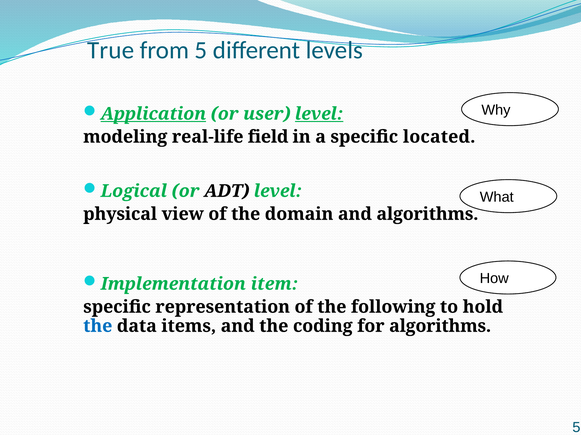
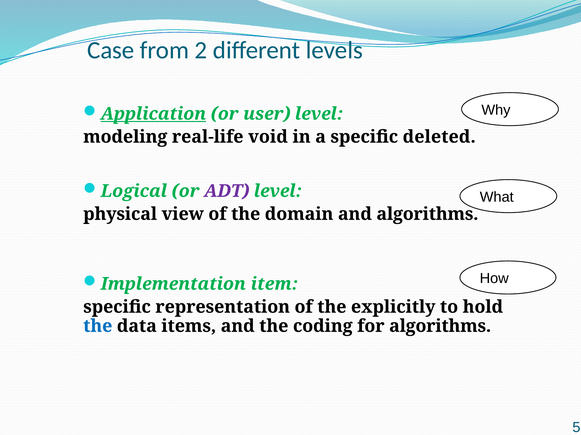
True: True -> Case
from 5: 5 -> 2
level at (319, 114) underline: present -> none
field: field -> void
located: located -> deleted
ADT colour: black -> purple
following: following -> explicitly
